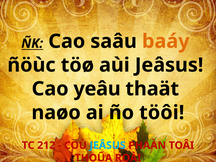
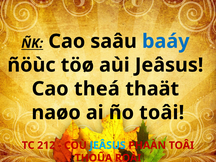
baáy colour: orange -> blue
yeâu: yeâu -> theá
ño töôi: töôi -> toâi
